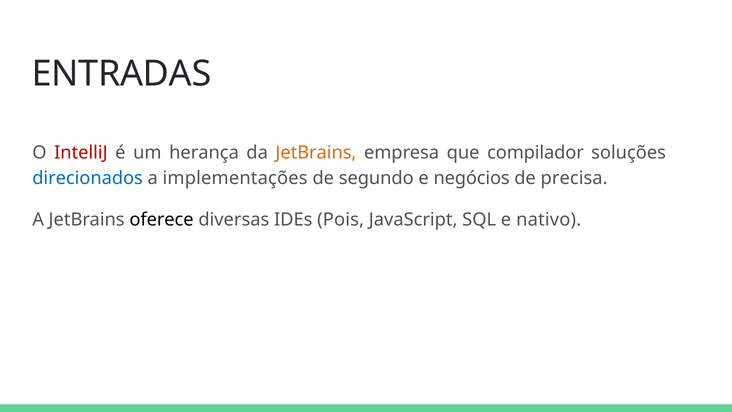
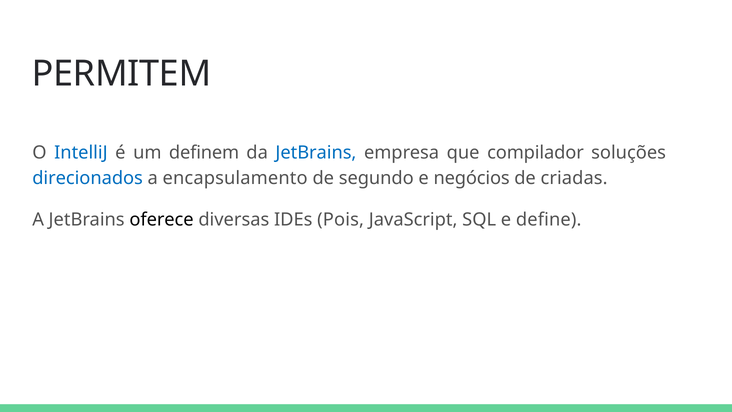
ENTRADAS: ENTRADAS -> PERMITEM
IntelliJ colour: red -> blue
herança: herança -> definem
JetBrains at (316, 153) colour: orange -> blue
implementações: implementações -> encapsulamento
precisa: precisa -> criadas
nativo: nativo -> define
